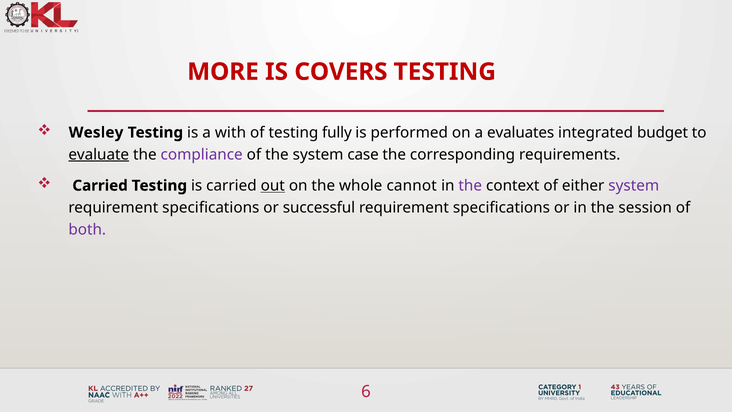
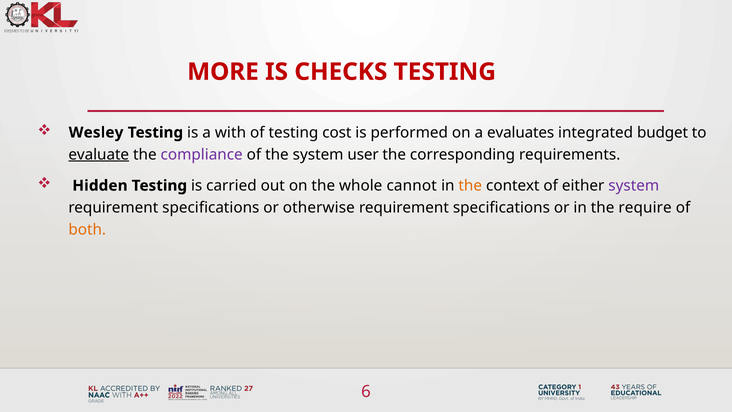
COVERS: COVERS -> CHECKS
fully: fully -> cost
case: case -> user
Carried at (100, 186): Carried -> Hidden
out underline: present -> none
the at (470, 186) colour: purple -> orange
successful: successful -> otherwise
session: session -> require
both colour: purple -> orange
